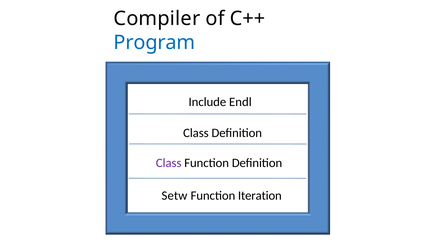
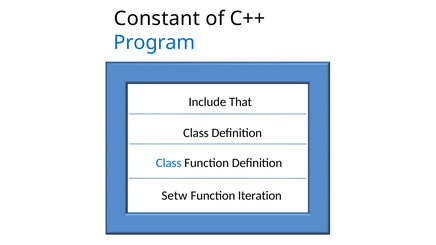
Compiler: Compiler -> Constant
Endl: Endl -> That
Class at (169, 163) colour: purple -> blue
